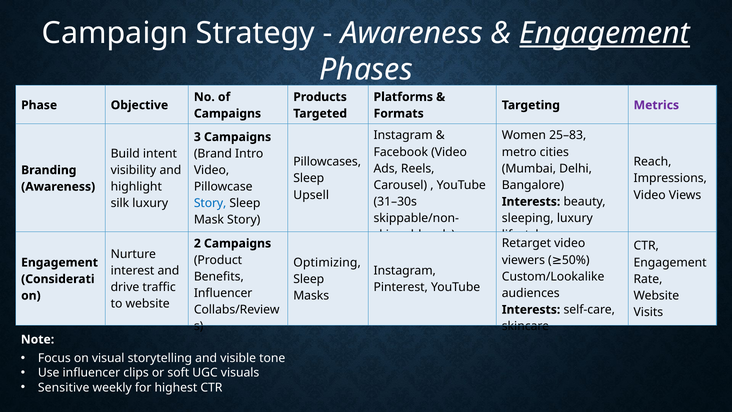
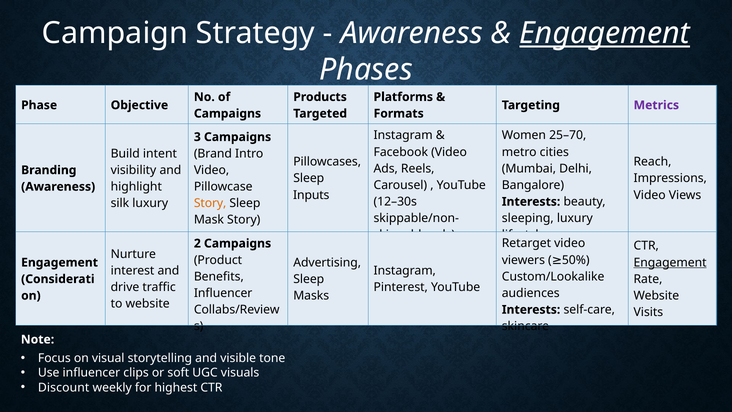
25–83: 25–83 -> 25–70
Upsell: Upsell -> Inputs
31–30s: 31–30s -> 12–30s
Story at (210, 203) colour: blue -> orange
Optimizing: Optimizing -> Advertising
Engagement at (670, 262) underline: none -> present
Sensitive: Sensitive -> Discount
